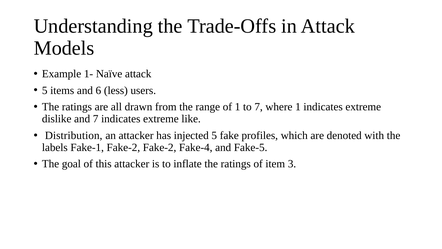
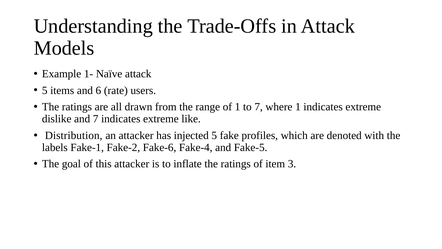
less: less -> rate
Fake-2 Fake-2: Fake-2 -> Fake-6
